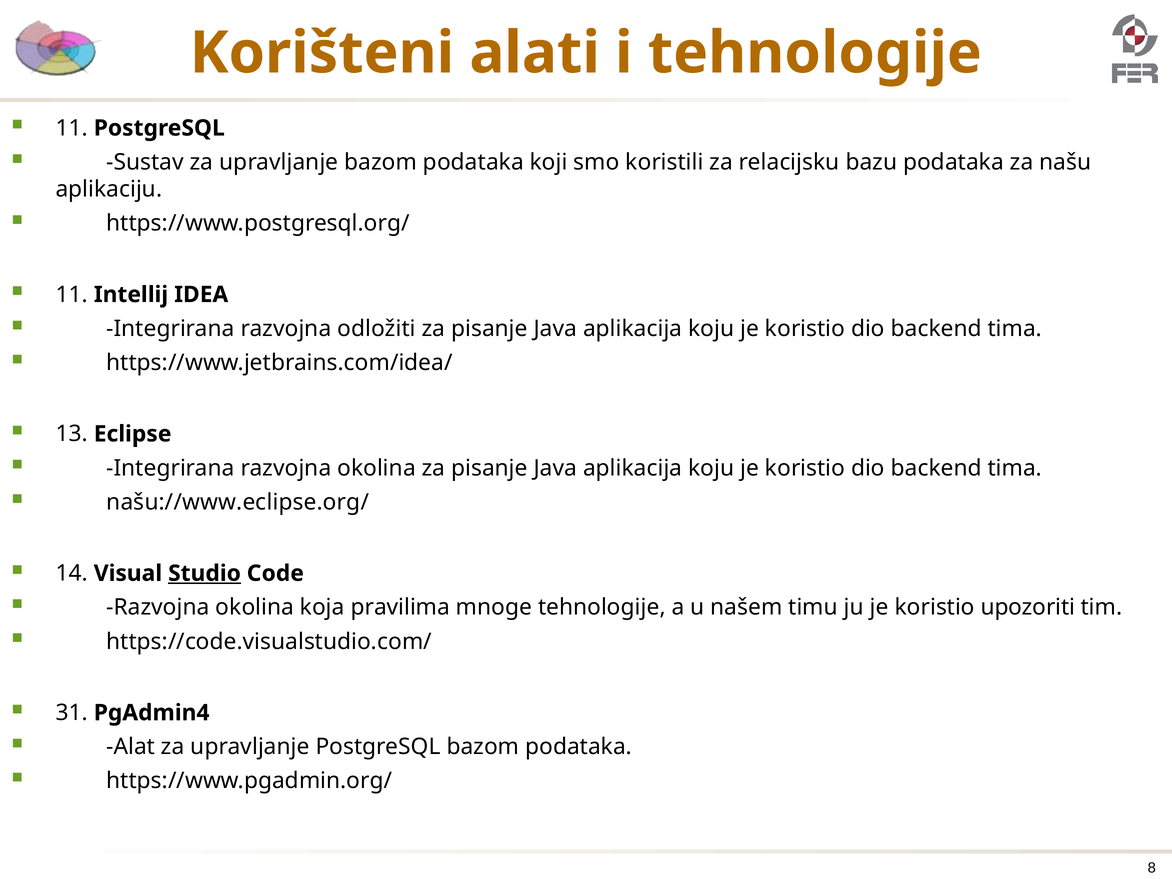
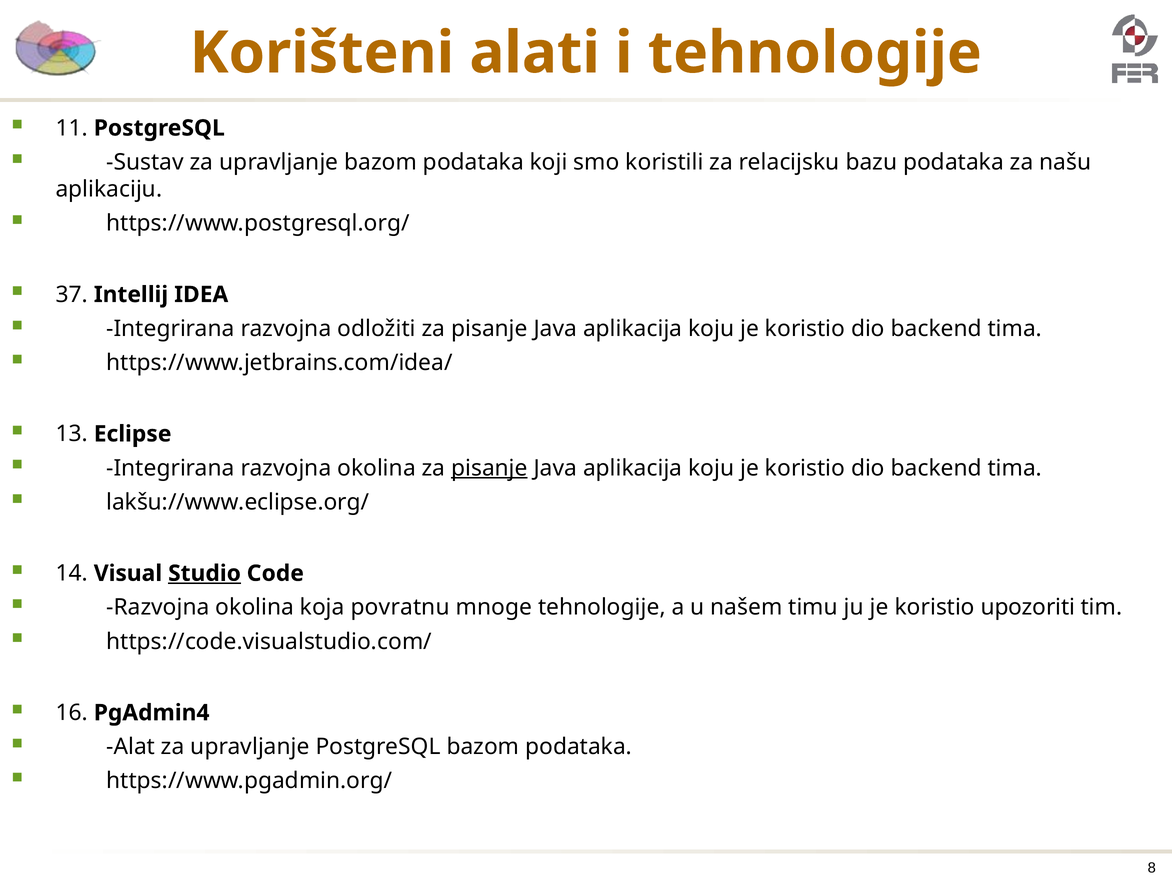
11 at (72, 295): 11 -> 37
pisanje at (489, 468) underline: none -> present
našu://www.eclipse.org/: našu://www.eclipse.org/ -> lakšu://www.eclipse.org/
pravilima: pravilima -> povratnu
31: 31 -> 16
